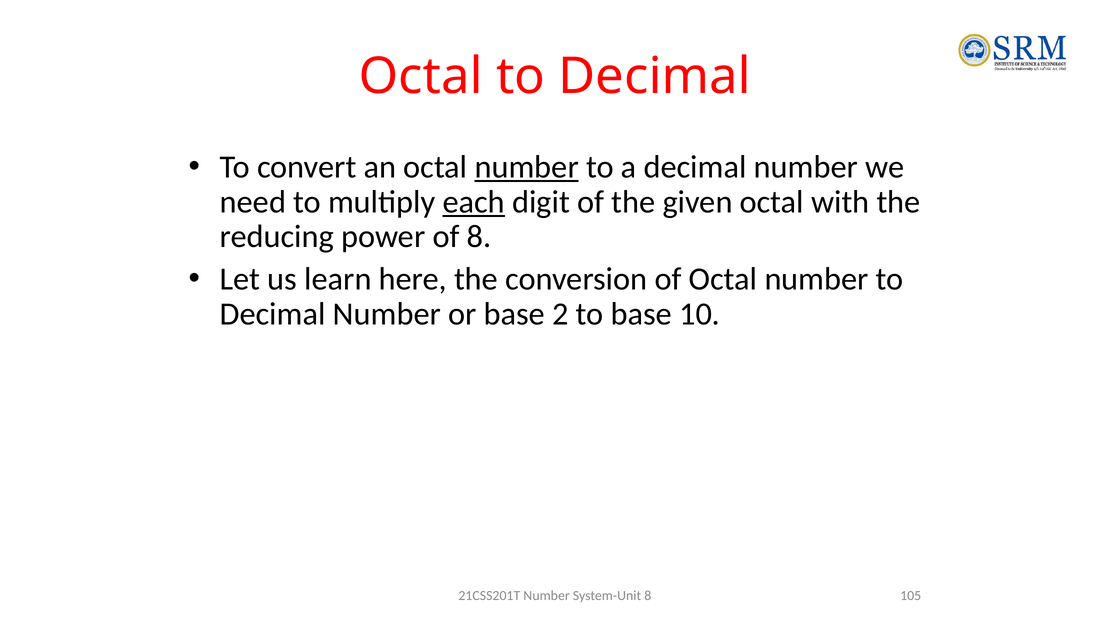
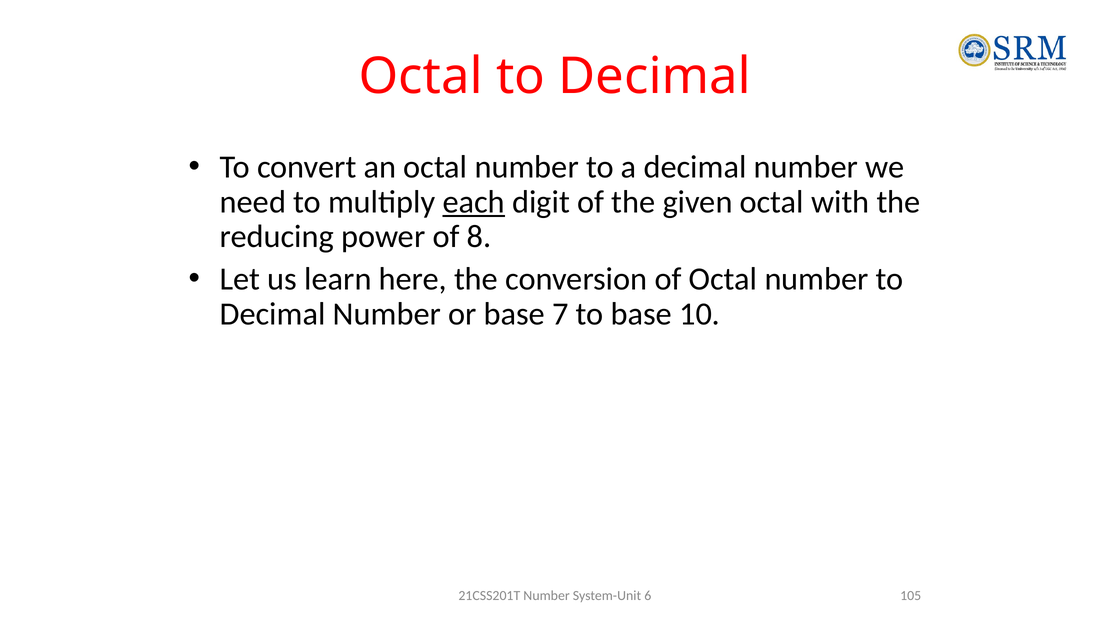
number at (527, 167) underline: present -> none
2: 2 -> 7
System-Unit 8: 8 -> 6
